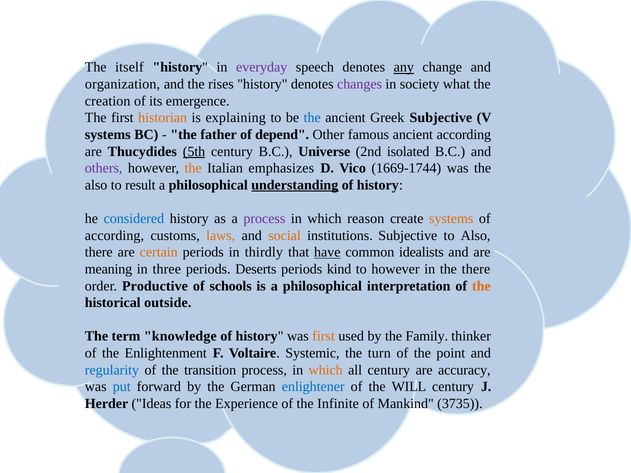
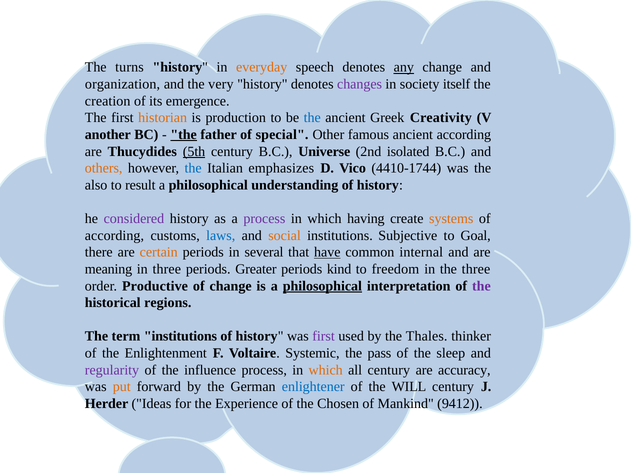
itself: itself -> turns
everyday colour: purple -> orange
rises: rises -> very
what: what -> itself
explaining: explaining -> production
Greek Subjective: Subjective -> Creativity
systems at (108, 135): systems -> another
the at (184, 135) underline: none -> present
depend: depend -> special
others colour: purple -> orange
the at (193, 168) colour: orange -> blue
1669-1744: 1669-1744 -> 4410-1744
understanding underline: present -> none
considered colour: blue -> purple
reason: reason -> having
laws colour: orange -> blue
to Also: Also -> Goal
thirdly: thirdly -> several
idealists: idealists -> internal
Deserts: Deserts -> Greater
to however: however -> freedom
the there: there -> three
of schools: schools -> change
philosophical at (322, 286) underline: none -> present
the at (481, 286) colour: orange -> purple
outside: outside -> regions
term knowledge: knowledge -> institutions
first at (324, 336) colour: orange -> purple
Family: Family -> Thales
turn: turn -> pass
point: point -> sleep
regularity colour: blue -> purple
transition: transition -> influence
put colour: blue -> orange
Infinite: Infinite -> Chosen
3735: 3735 -> 9412
